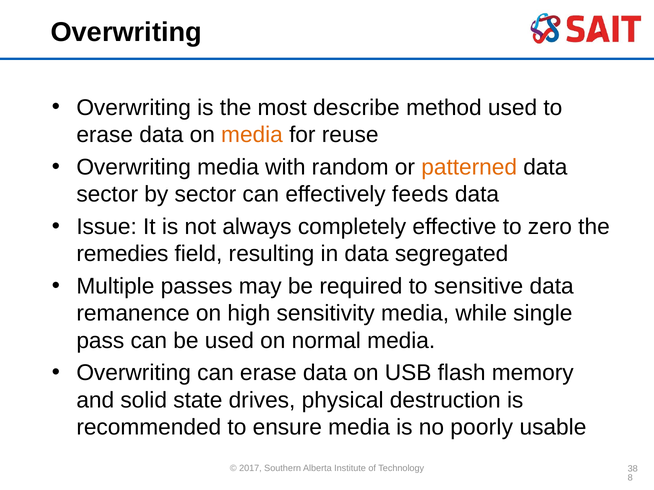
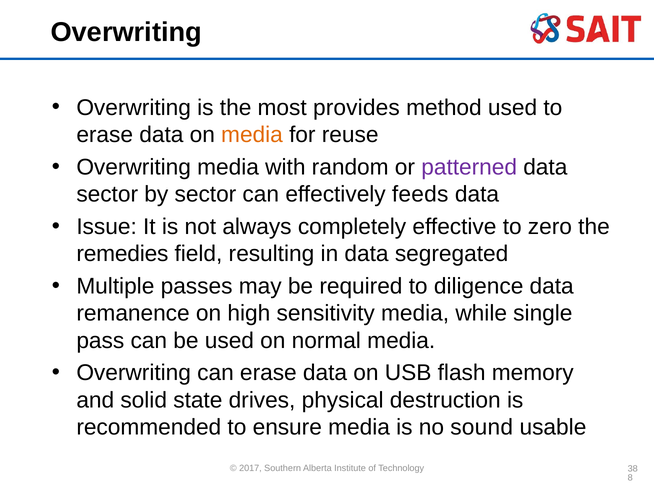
describe: describe -> provides
patterned colour: orange -> purple
sensitive: sensitive -> diligence
poorly: poorly -> sound
